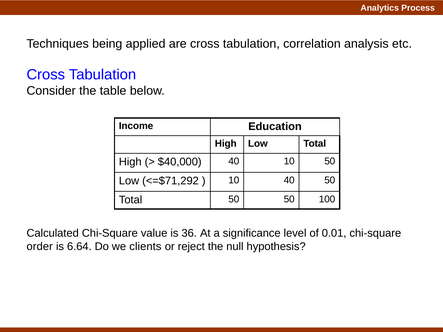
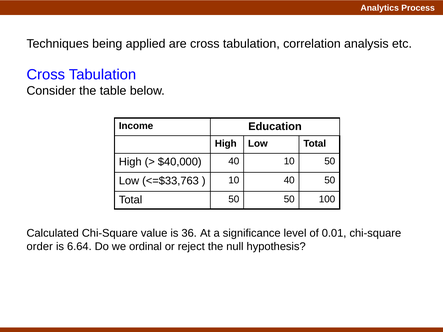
<=$71,292: <=$71,292 -> <=$33,763
clients: clients -> ordinal
